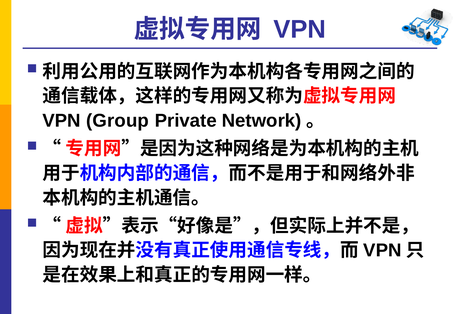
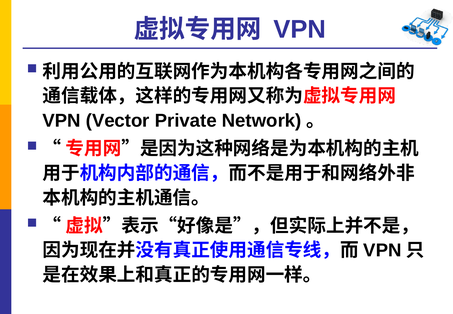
Group: Group -> Vector
